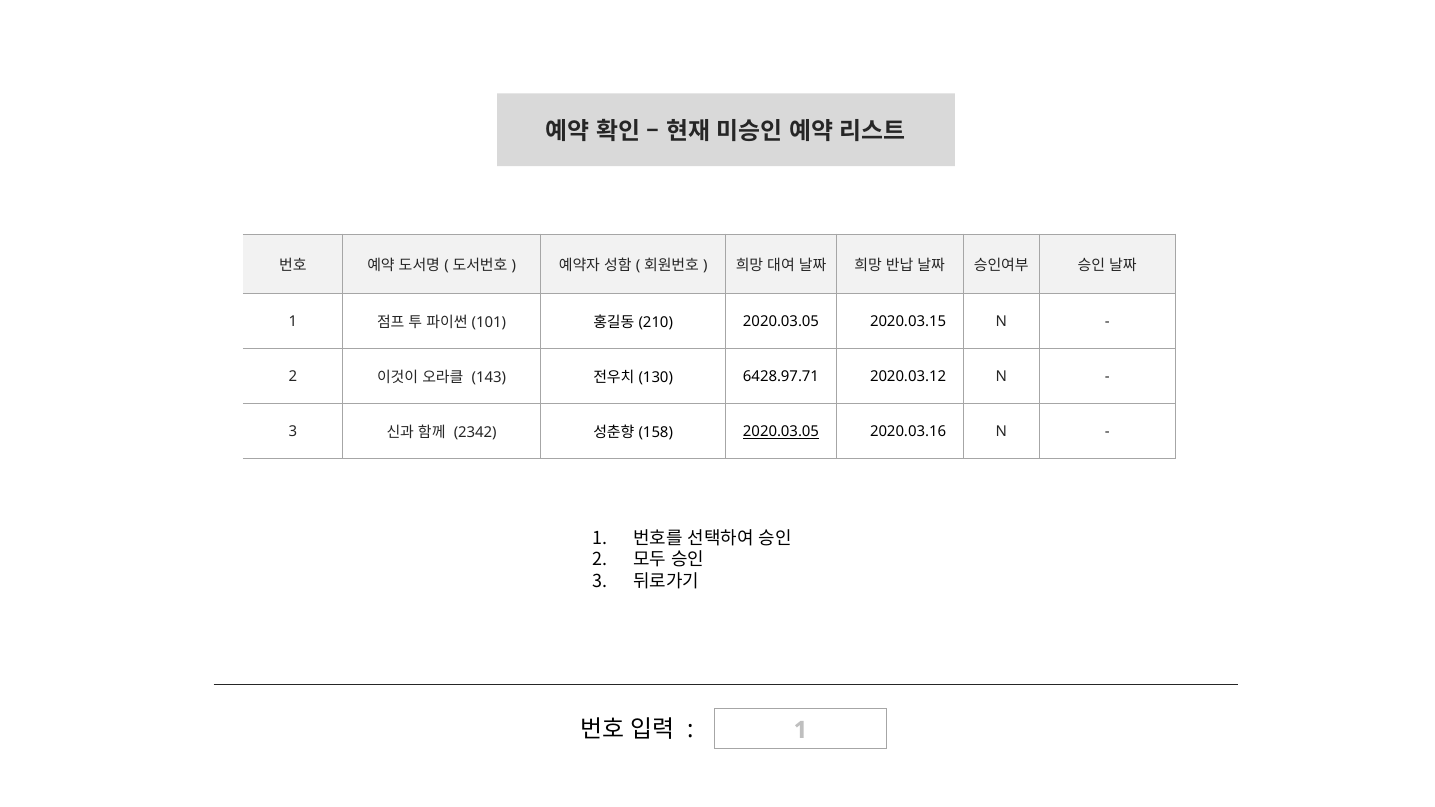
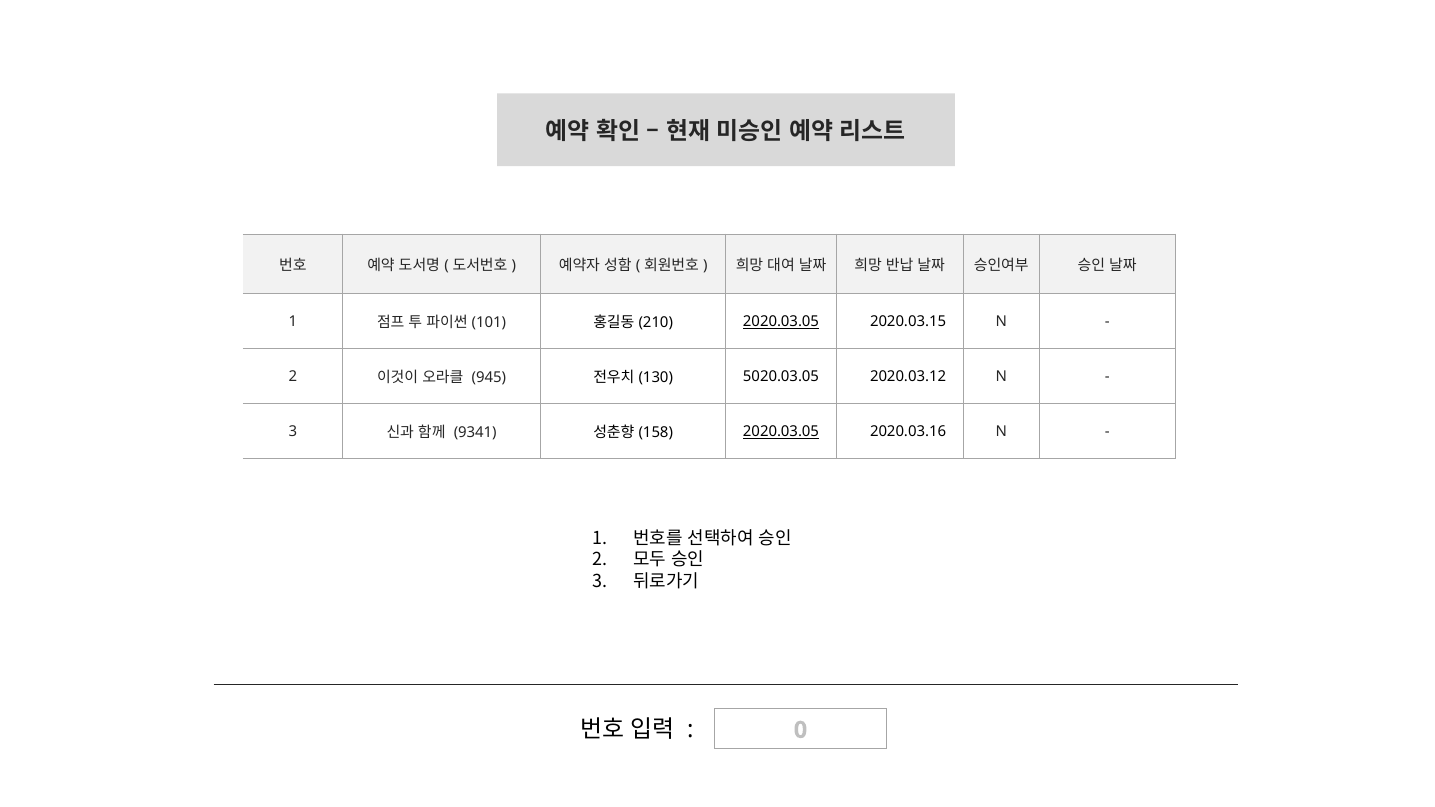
2020.03.05 at (781, 322) underline: none -> present
143: 143 -> 945
6428.97.71: 6428.97.71 -> 5020.03.05
2342: 2342 -> 9341
1 at (800, 730): 1 -> 0
